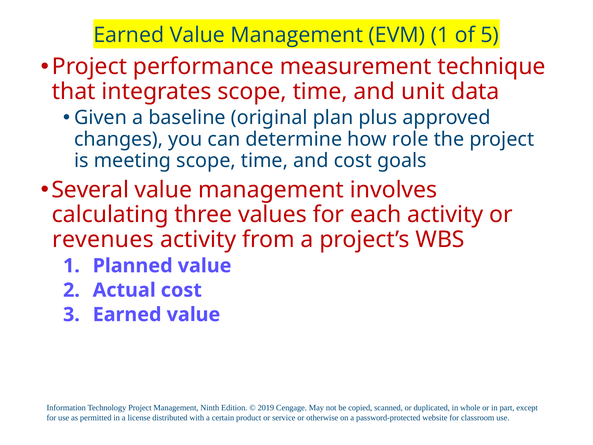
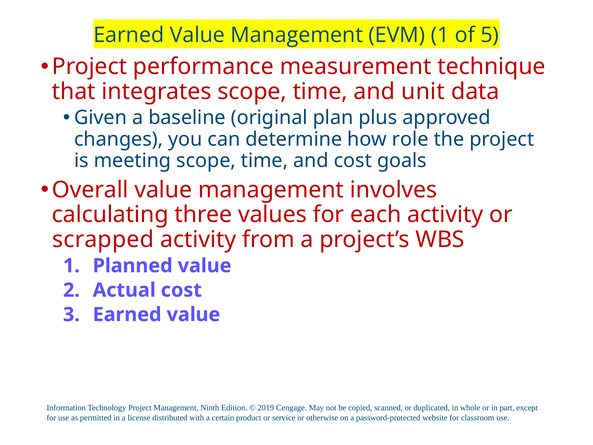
Several: Several -> Overall
revenues: revenues -> scrapped
